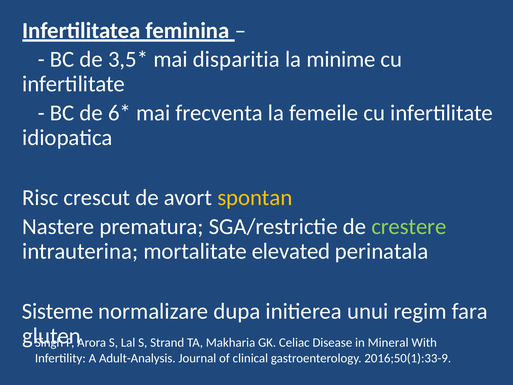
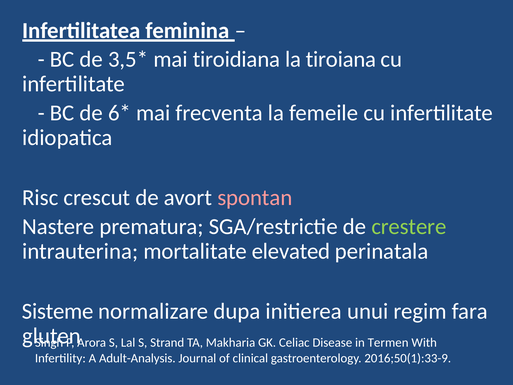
disparitia: disparitia -> tiroidiana
minime: minime -> tiroiana
spontan colour: yellow -> pink
Mineral: Mineral -> Termen
